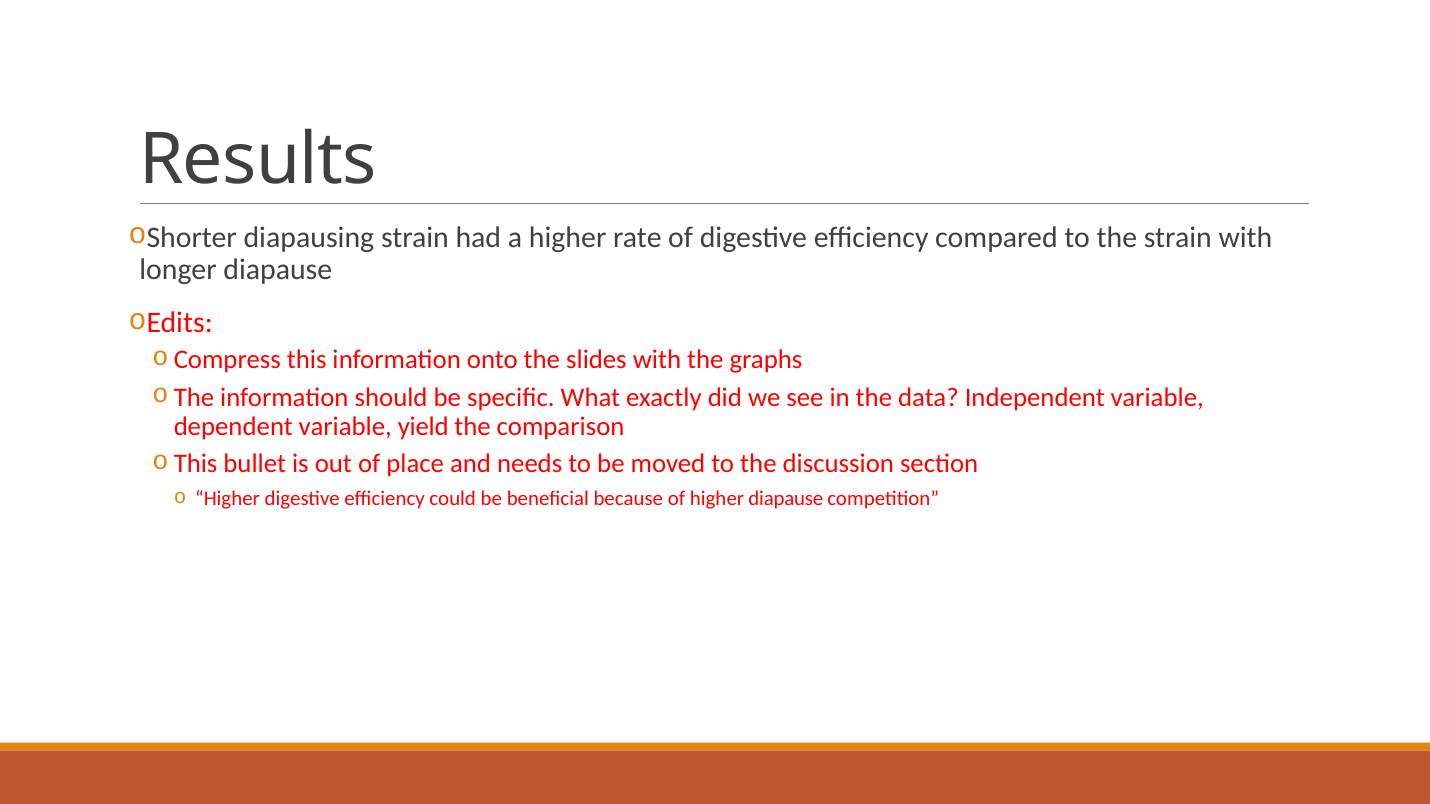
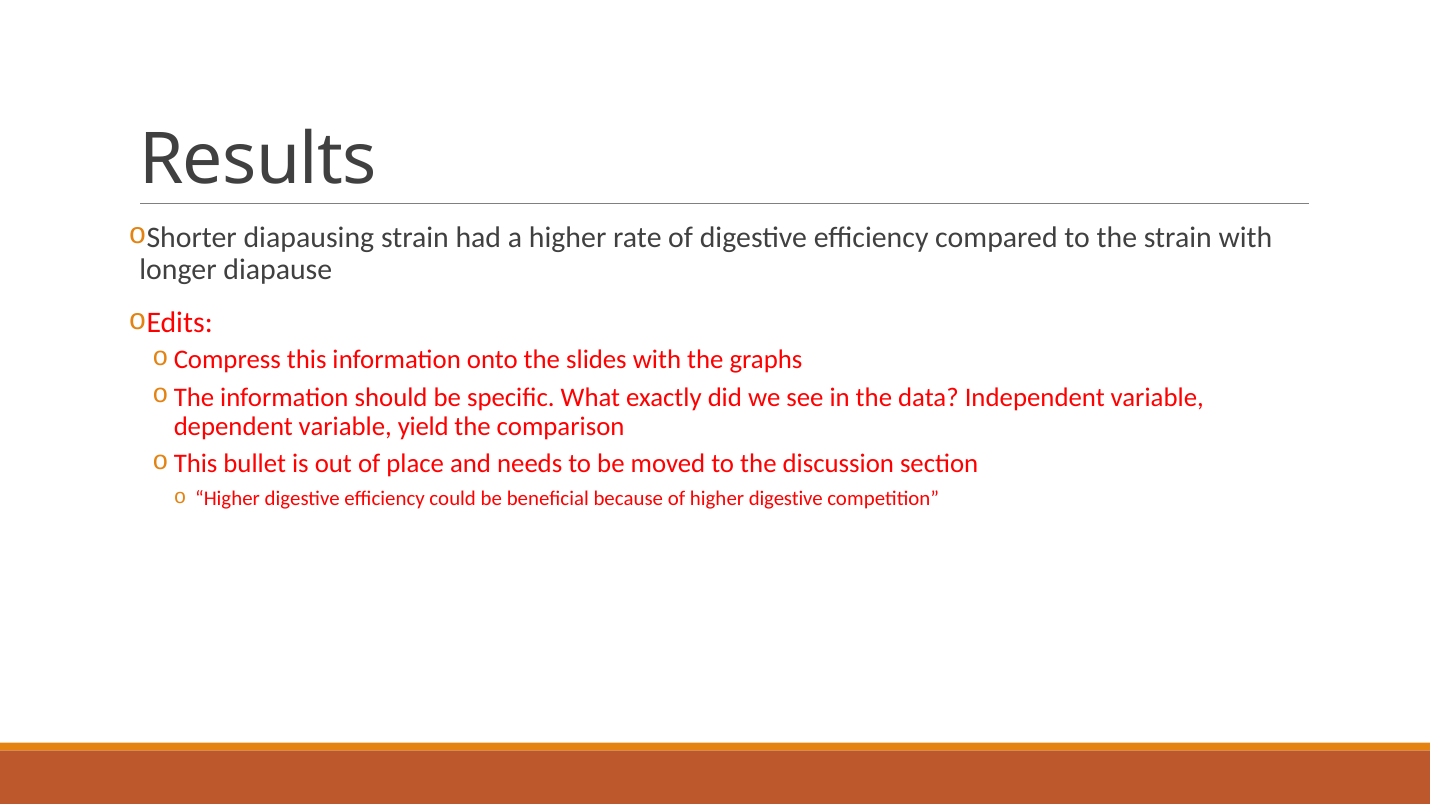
of higher diapause: diapause -> digestive
